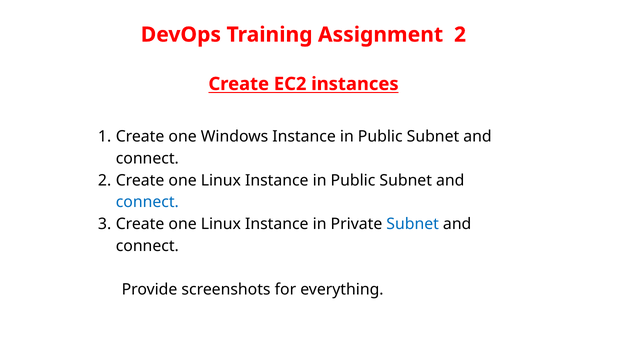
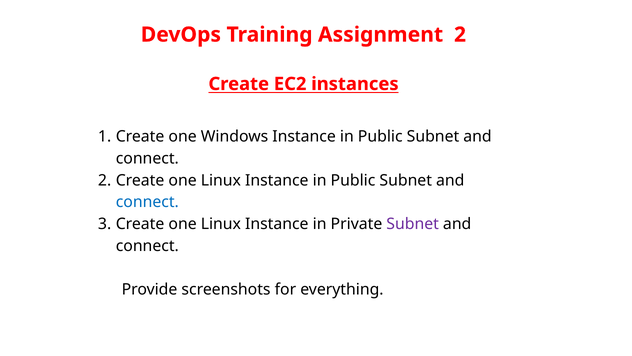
Subnet at (413, 224) colour: blue -> purple
